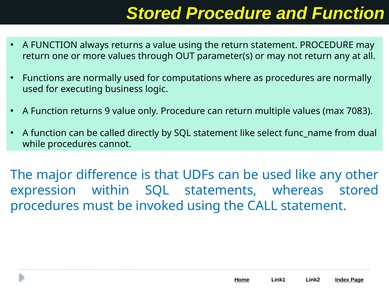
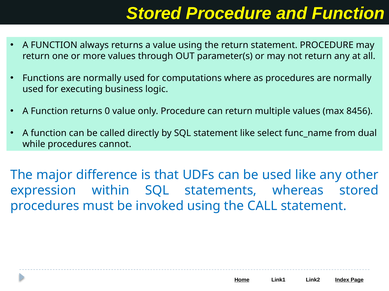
9: 9 -> 0
7083: 7083 -> 8456
